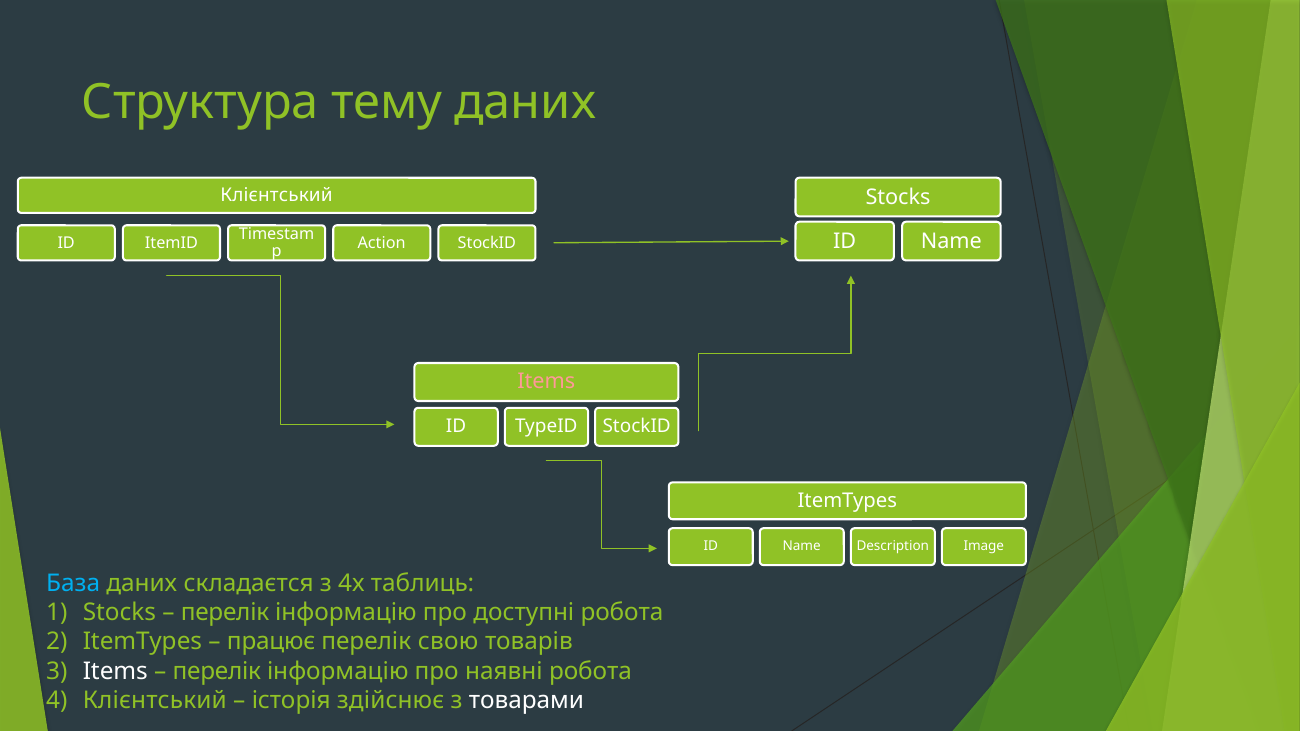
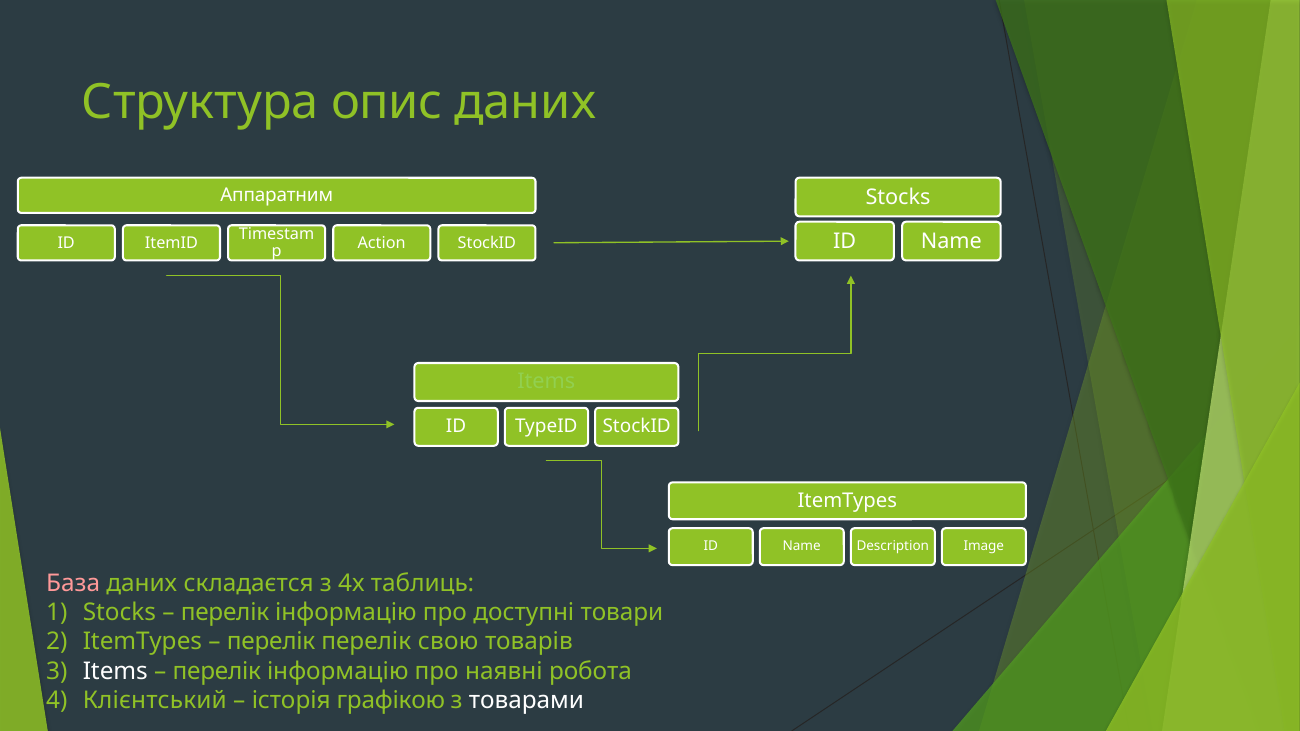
тему: тему -> опис
Клієнтський at (277, 195): Клієнтський -> Аппаратним
Items at (546, 382) colour: pink -> light green
База colour: light blue -> pink
доступні робота: робота -> товари
працює at (271, 642): працює -> перелік
здійснює: здійснює -> графікою
